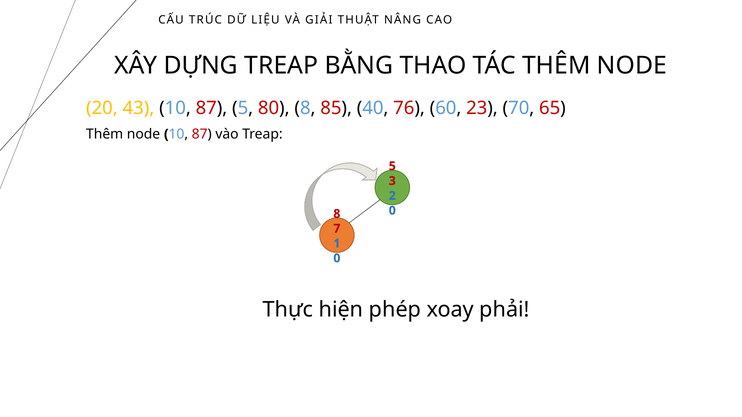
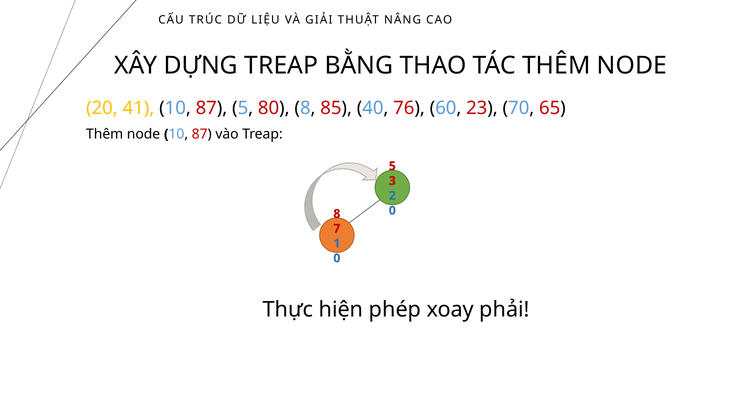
43: 43 -> 41
